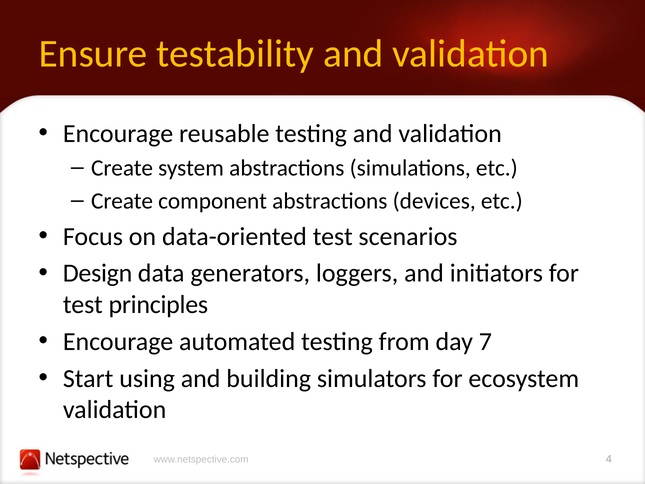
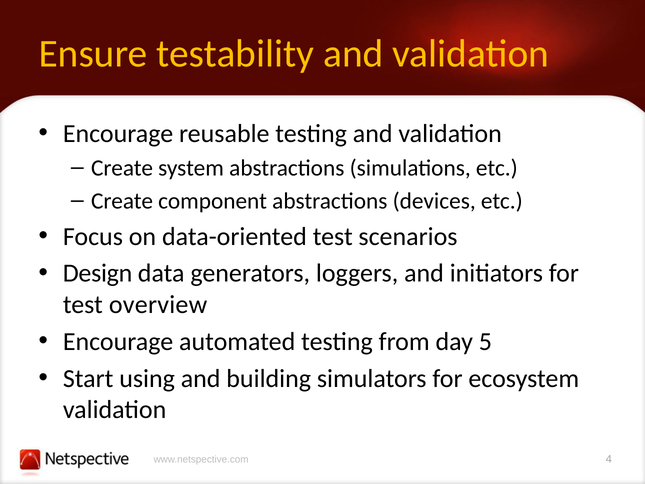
principles: principles -> overview
7: 7 -> 5
